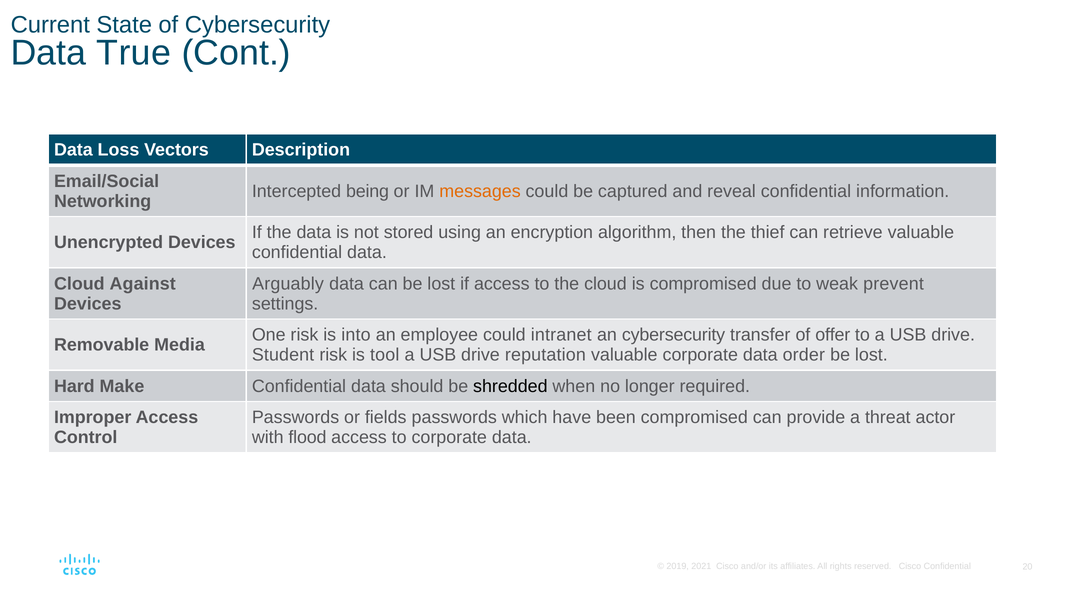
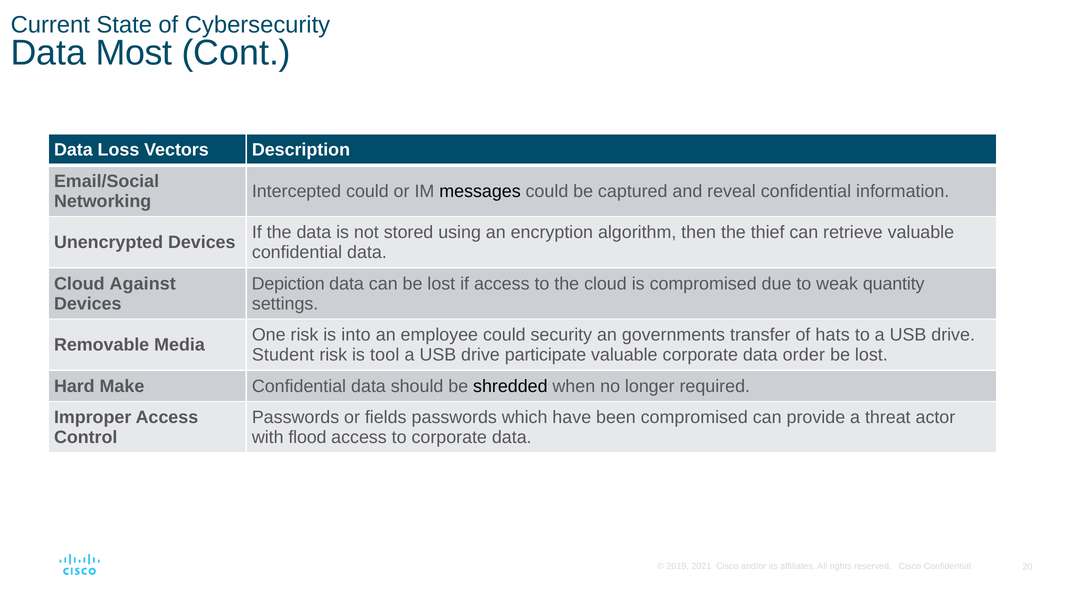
True: True -> Most
Intercepted being: being -> could
messages colour: orange -> black
Arguably: Arguably -> Depiction
prevent: prevent -> quantity
intranet: intranet -> security
an cybersecurity: cybersecurity -> governments
offer: offer -> hats
reputation: reputation -> participate
